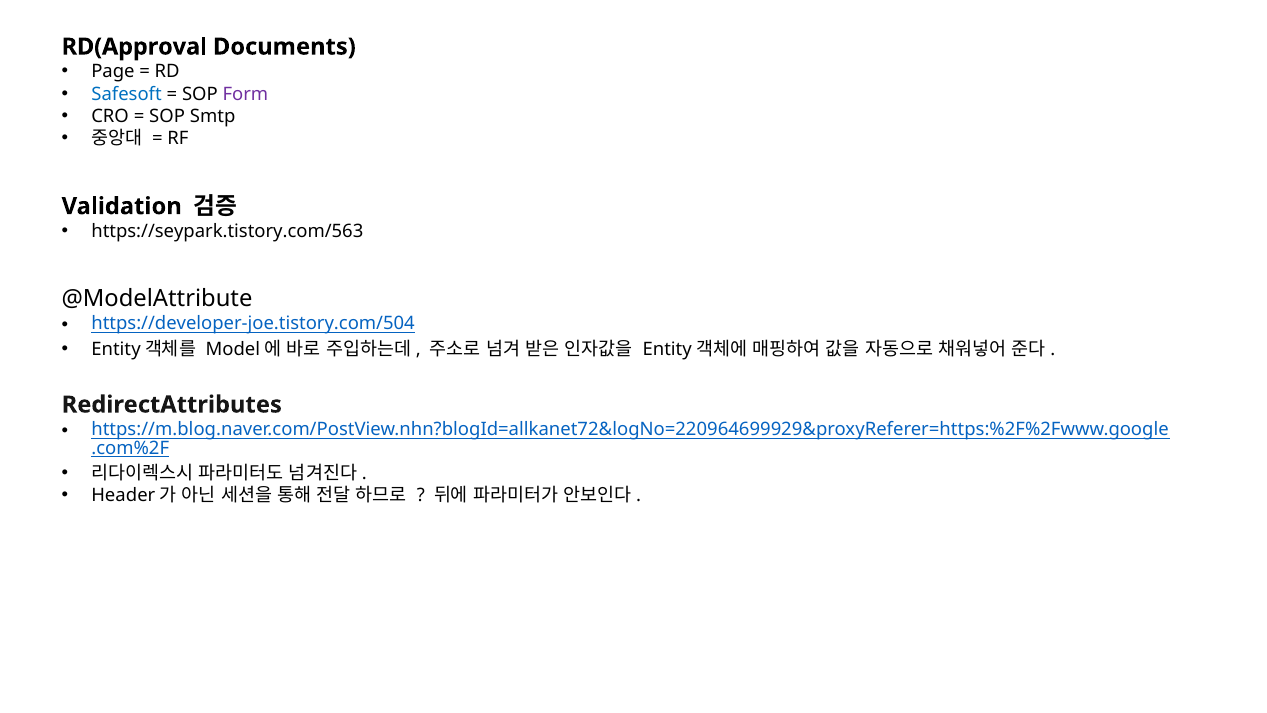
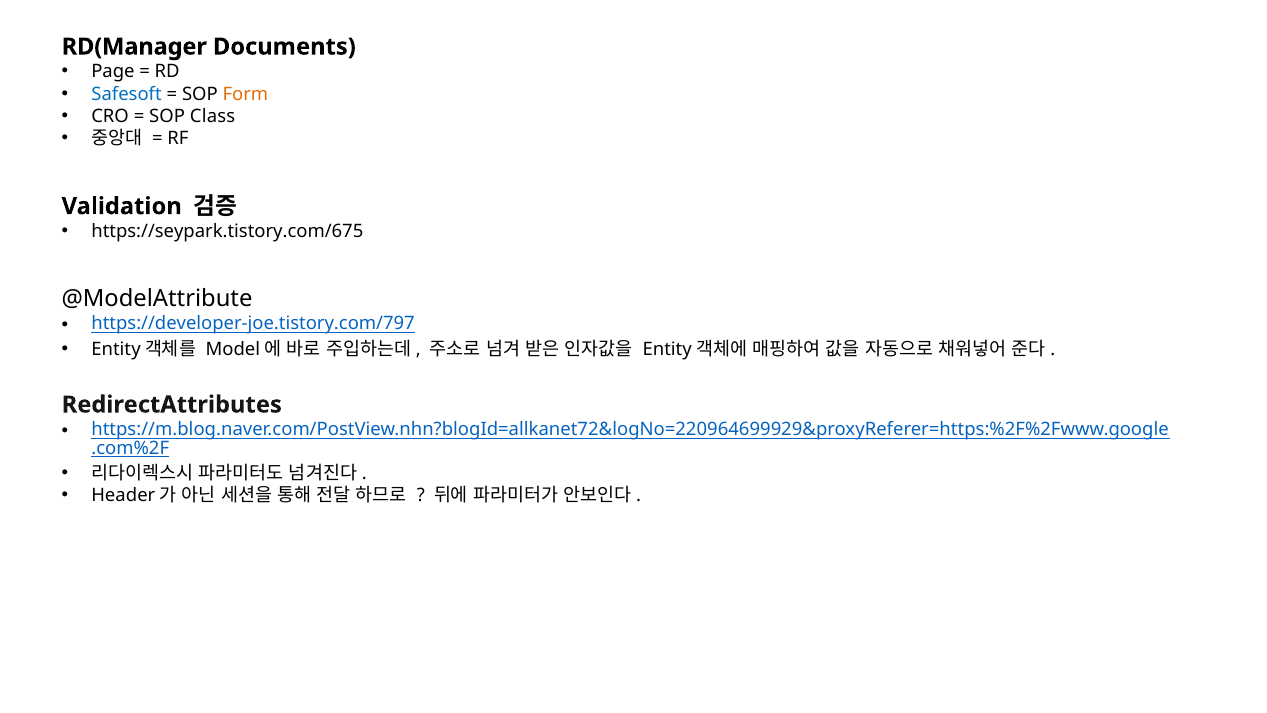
RD(Approval: RD(Approval -> RD(Manager
Form colour: purple -> orange
Smtp: Smtp -> Class
https://seypark.tistory.com/563: https://seypark.tistory.com/563 -> https://seypark.tistory.com/675
https://developer-joe.tistory.com/504: https://developer-joe.tistory.com/504 -> https://developer-joe.tistory.com/797
